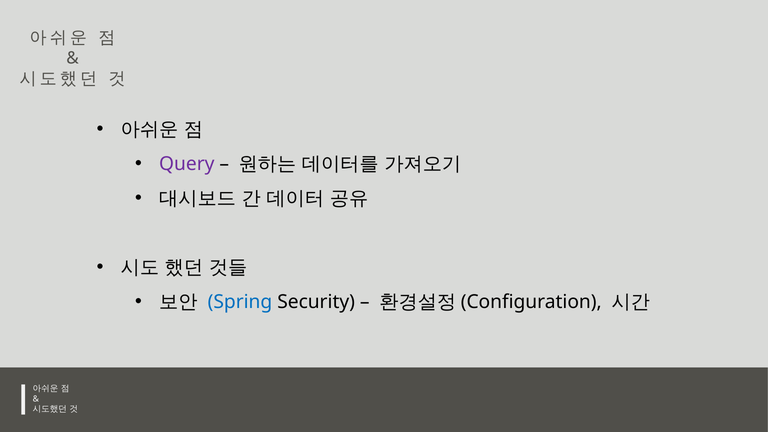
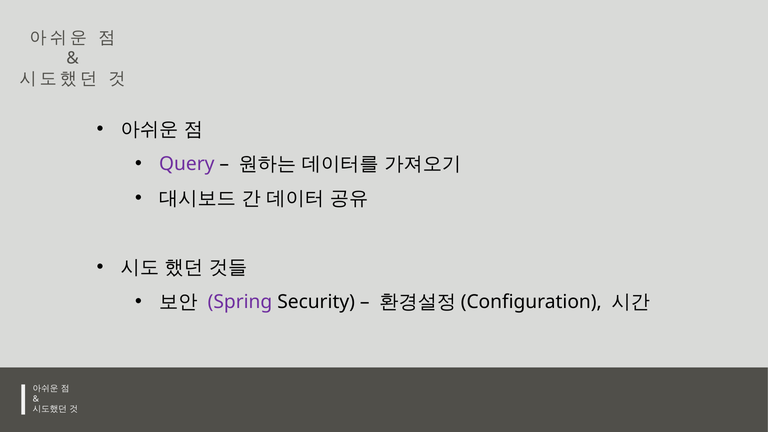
Spring colour: blue -> purple
